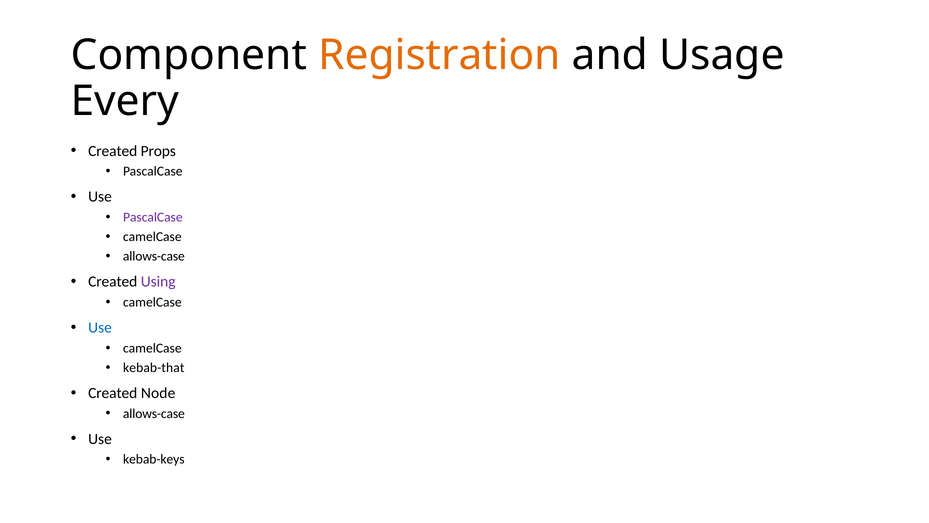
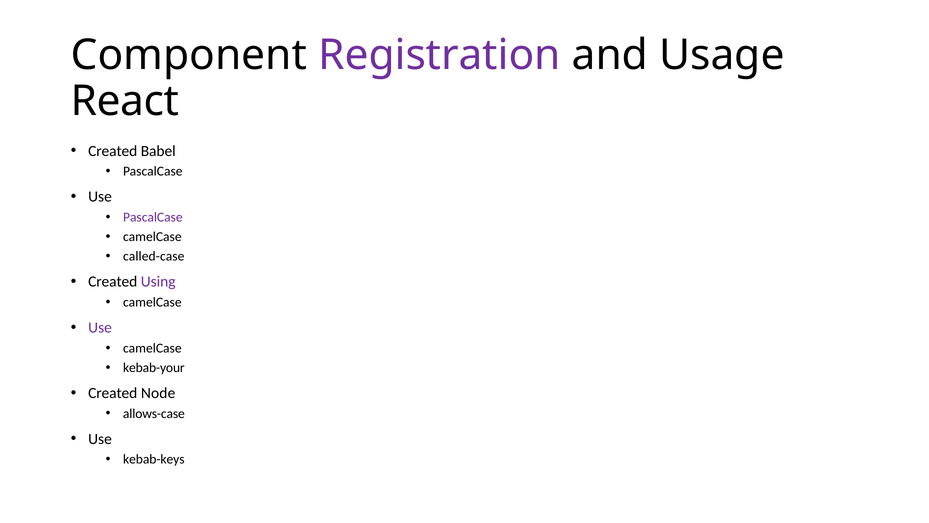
Registration colour: orange -> purple
Every: Every -> React
Props: Props -> Babel
allows-case at (154, 256): allows-case -> called-case
Use at (100, 327) colour: blue -> purple
kebab-that: kebab-that -> kebab-your
